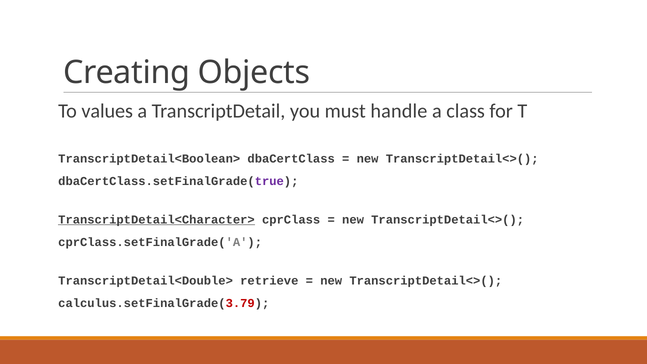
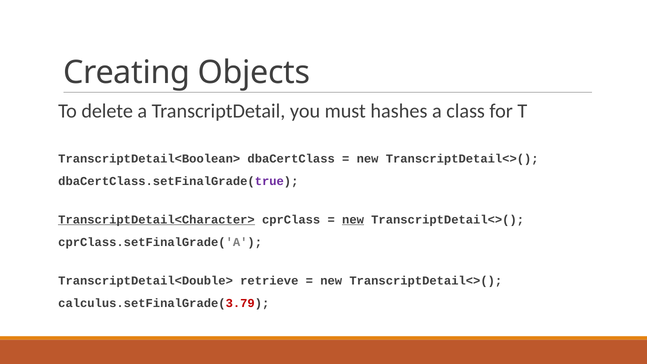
values: values -> delete
handle: handle -> hashes
new at (353, 220) underline: none -> present
